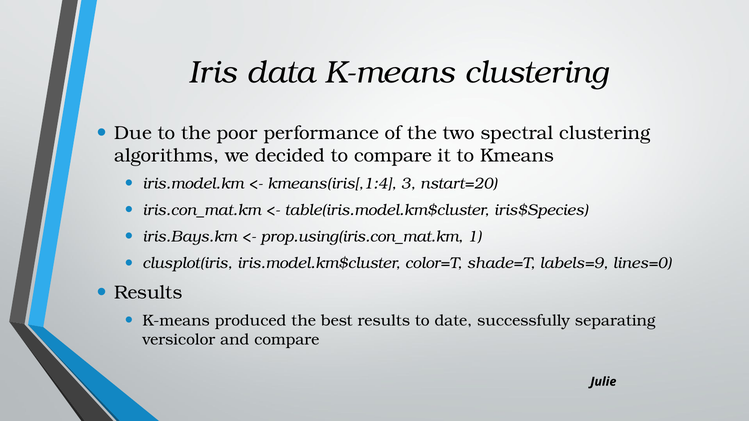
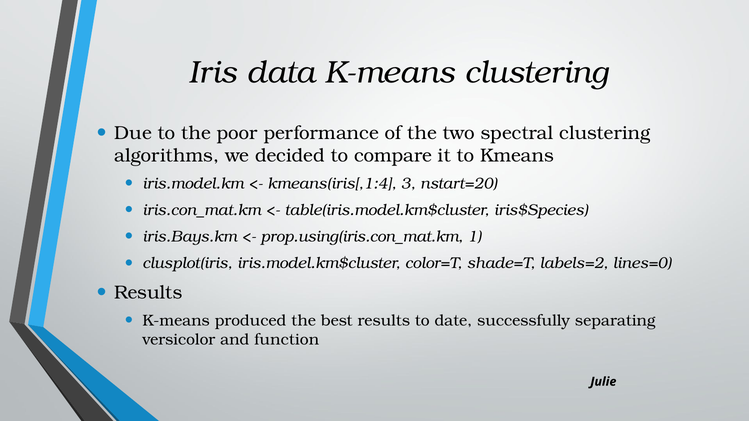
labels=9: labels=9 -> labels=2
and compare: compare -> function
